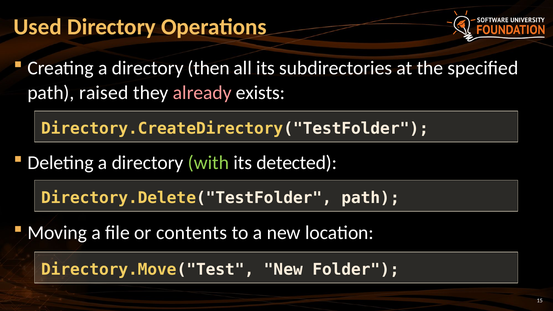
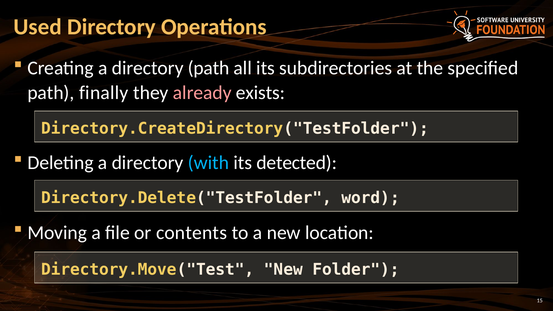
directory then: then -> path
raised: raised -> finally
with colour: light green -> light blue
Directory.Delete("TestFolder path: path -> word
